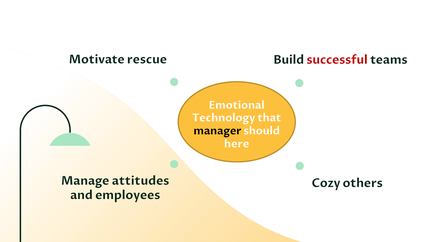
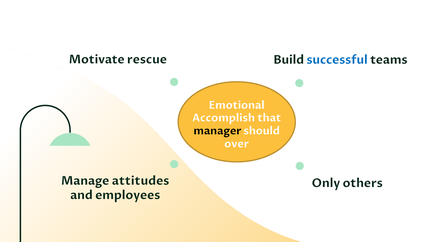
successful colour: red -> blue
Technology: Technology -> Accomplish
here: here -> over
Cozy: Cozy -> Only
